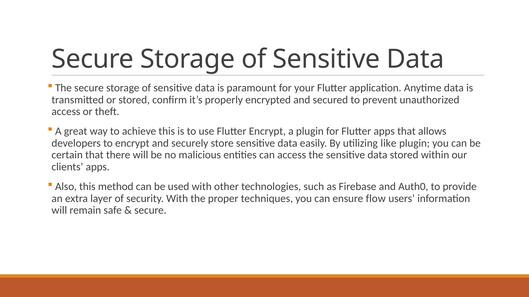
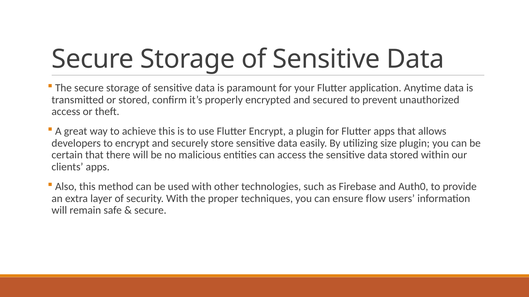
like: like -> size
